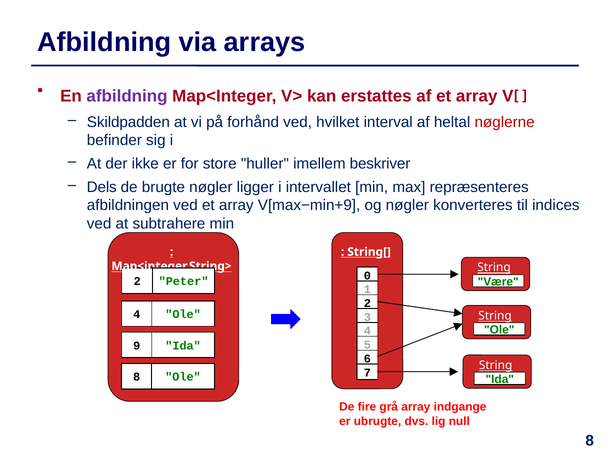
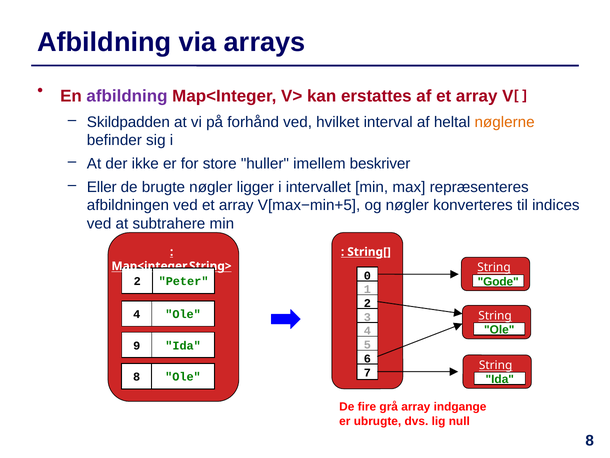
nøglerne colour: red -> orange
Dels: Dels -> Eller
V[max−min+9: V[max−min+9 -> V[max−min+5
Være: Være -> Gode
